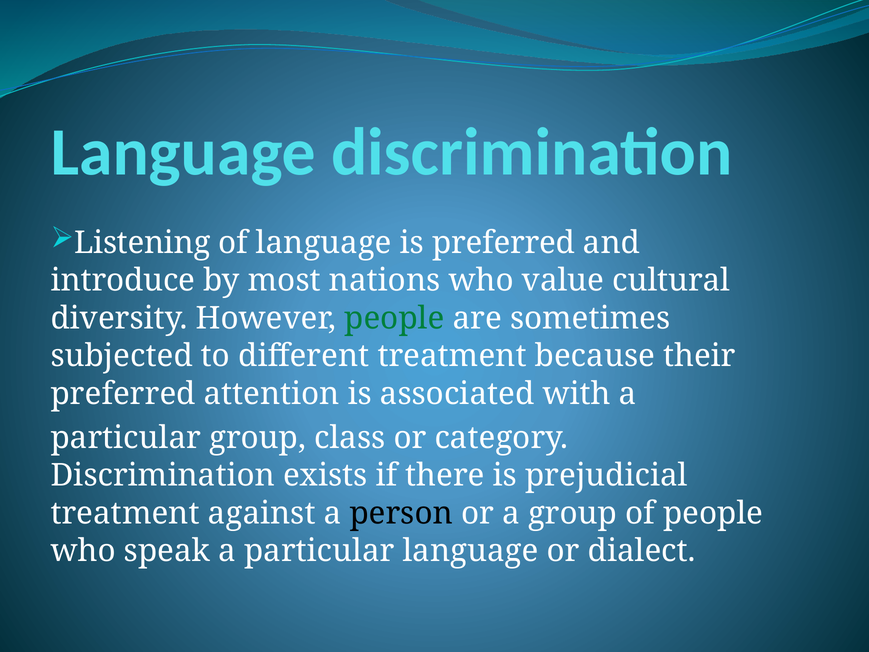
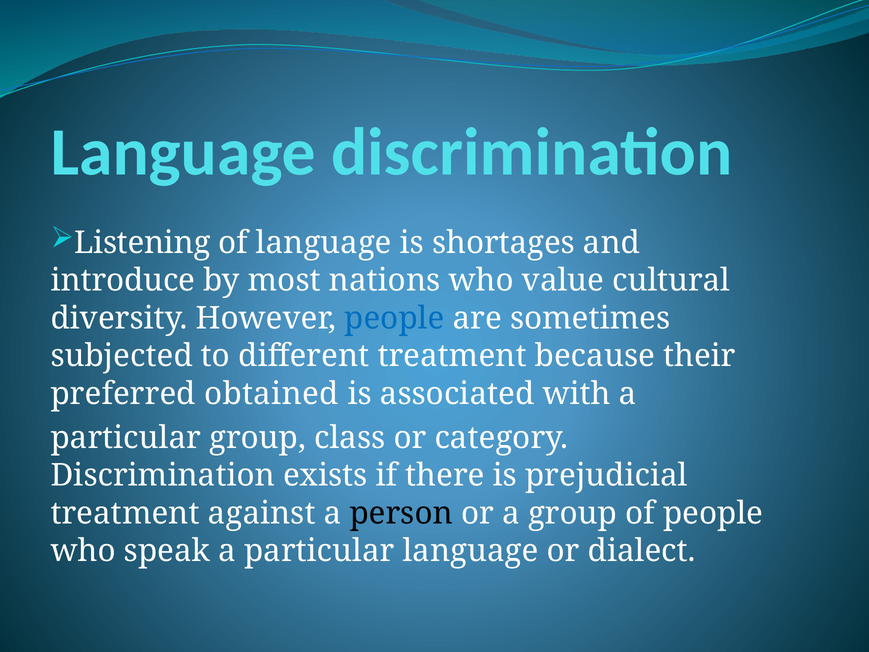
is preferred: preferred -> shortages
people at (394, 318) colour: green -> blue
attention: attention -> obtained
